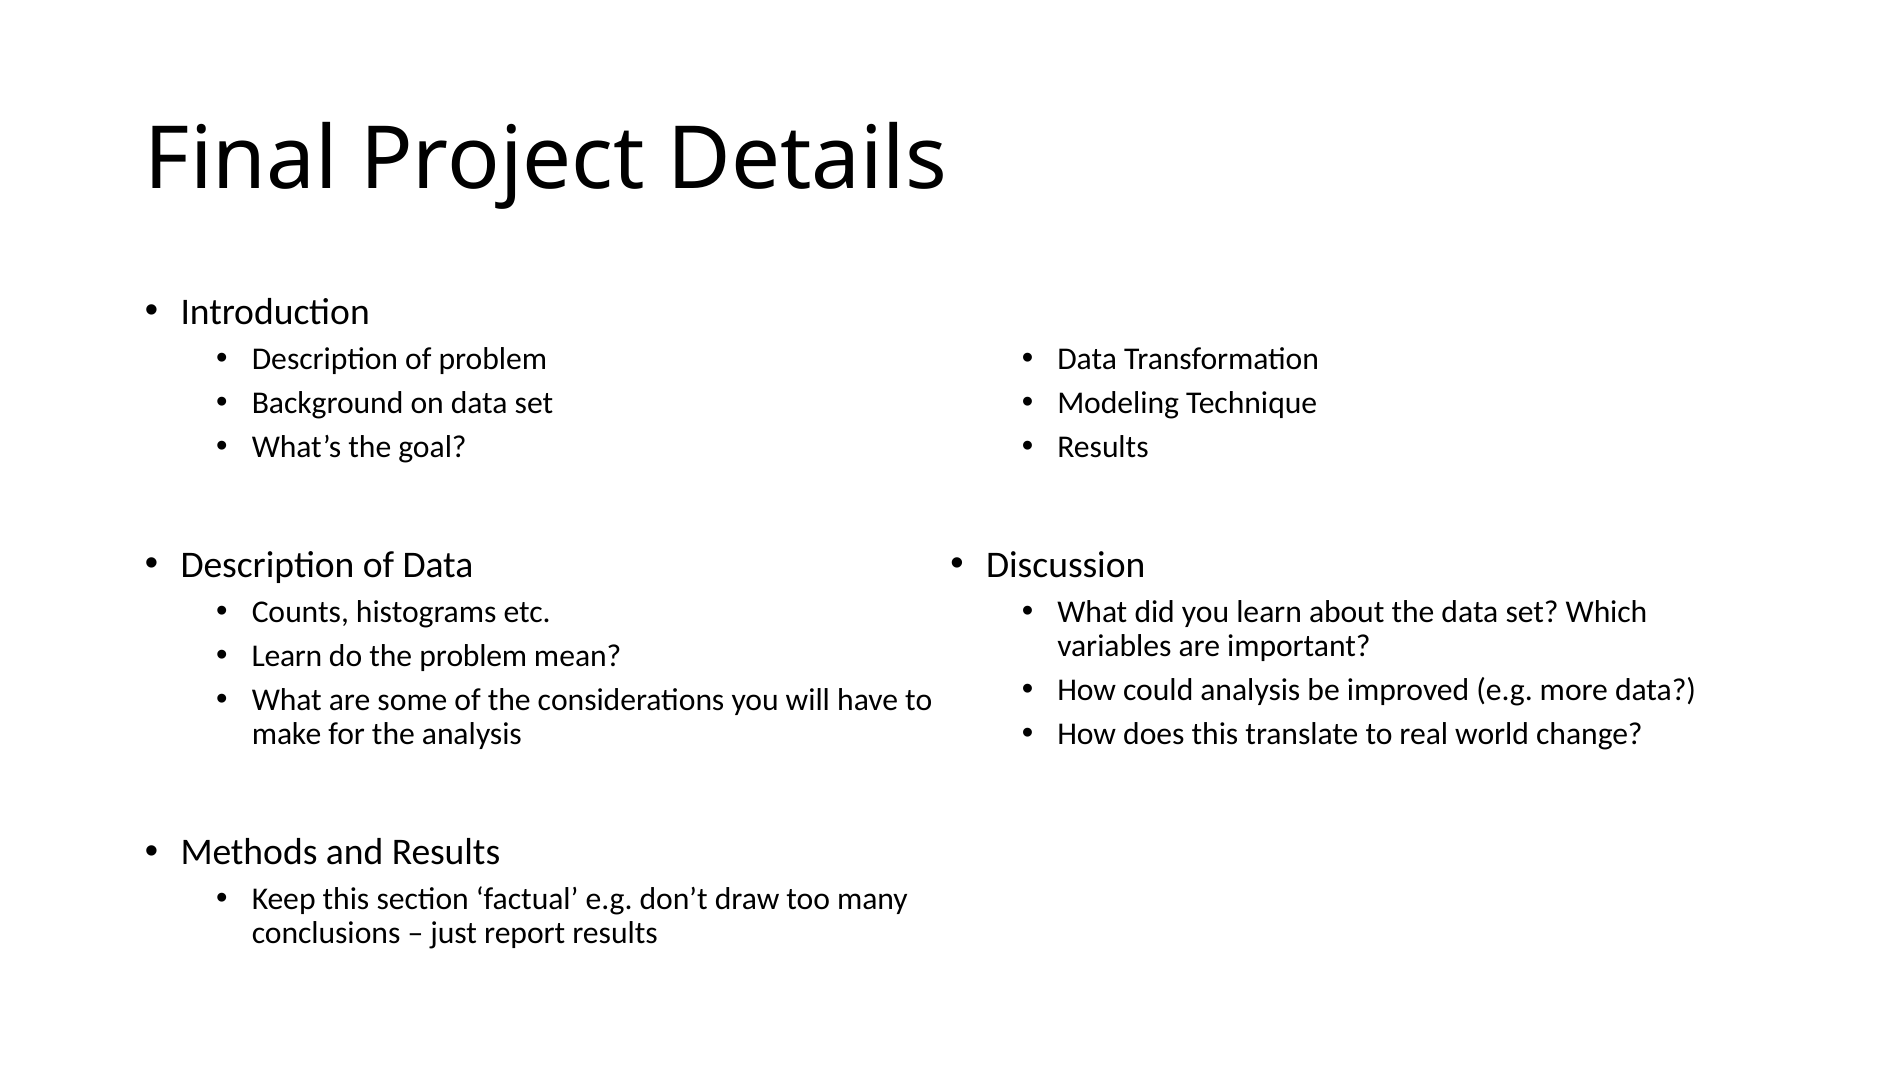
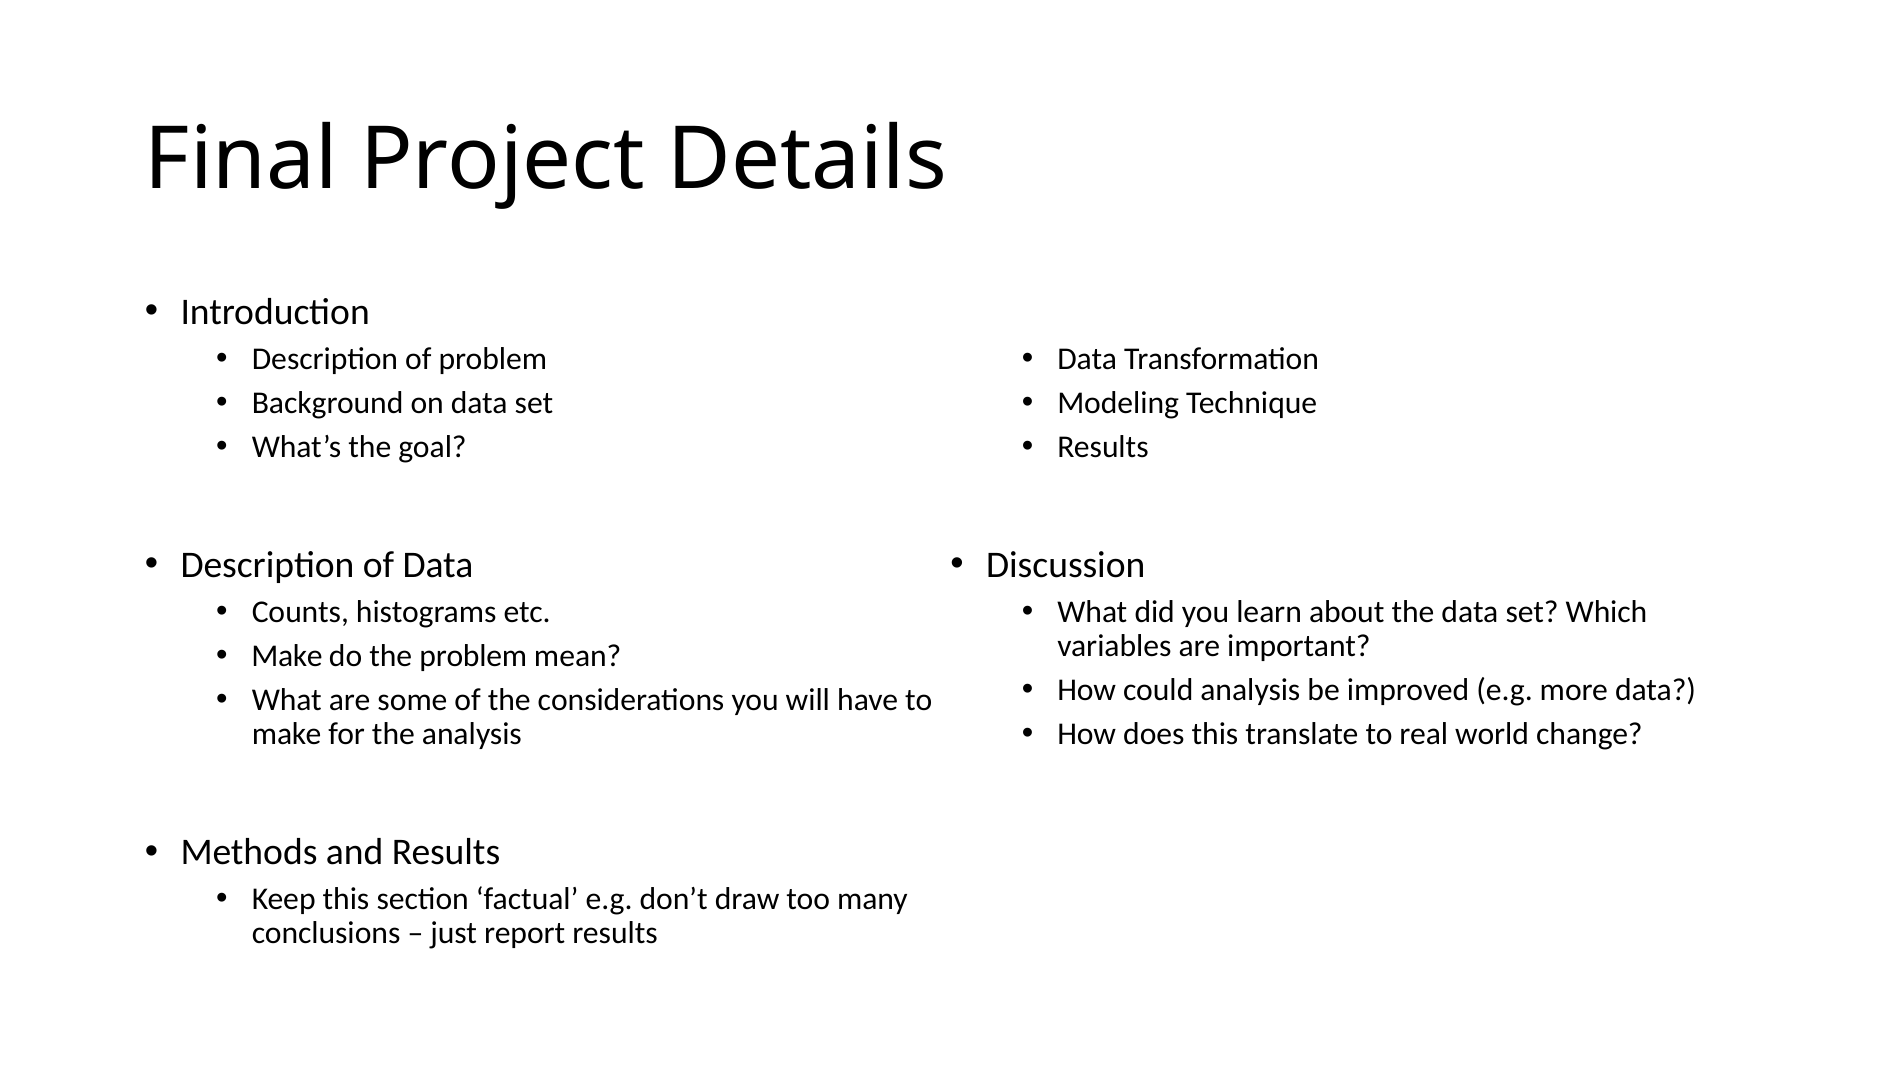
Learn at (287, 656): Learn -> Make
